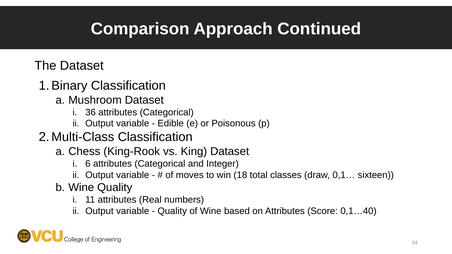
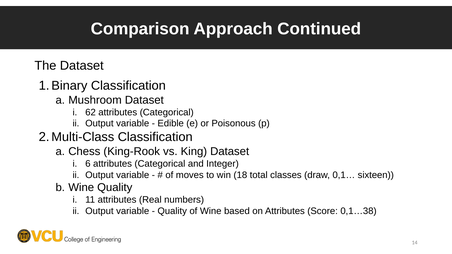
36: 36 -> 62
0,1…40: 0,1…40 -> 0,1…38
